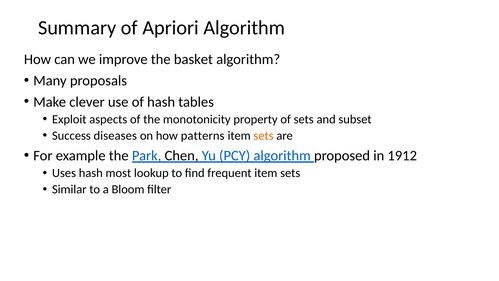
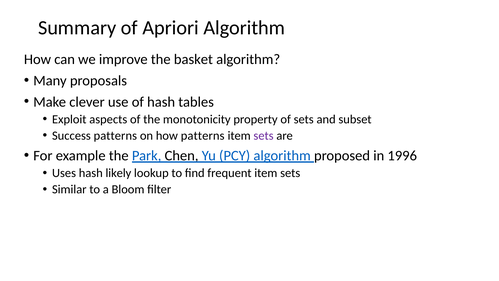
Success diseases: diseases -> patterns
sets at (264, 135) colour: orange -> purple
1912: 1912 -> 1996
most: most -> likely
